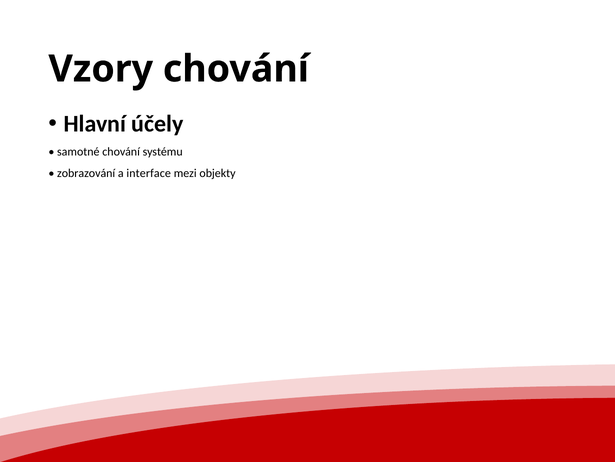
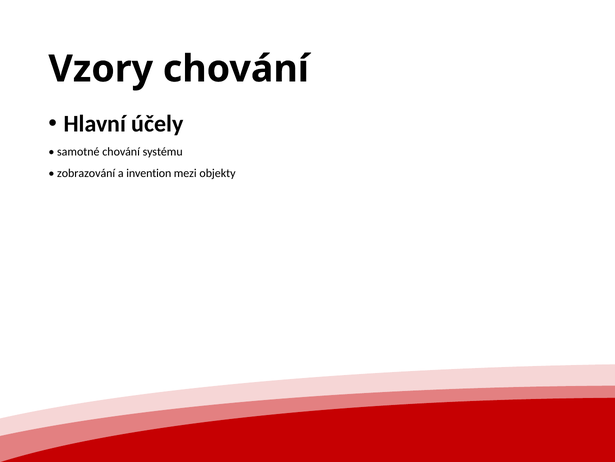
interface: interface -> invention
